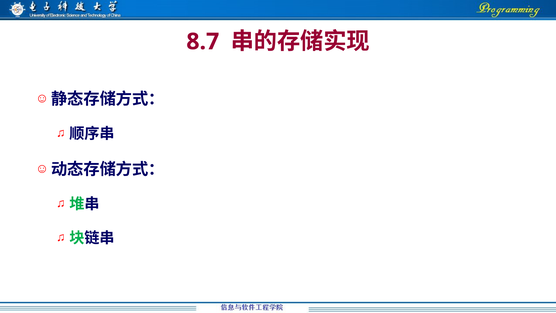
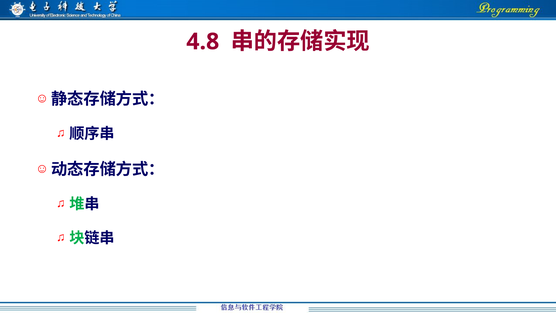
8.7: 8.7 -> 4.8
